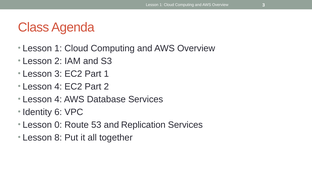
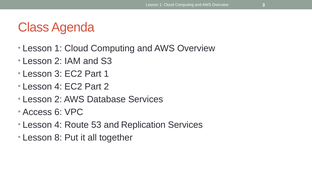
4 at (58, 99): 4 -> 2
Identity: Identity -> Access
0 at (58, 125): 0 -> 4
